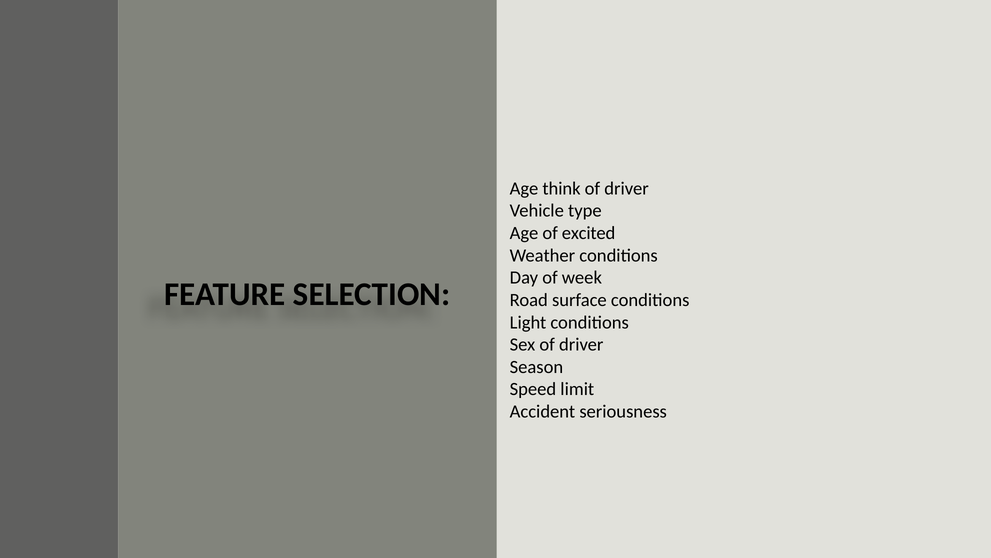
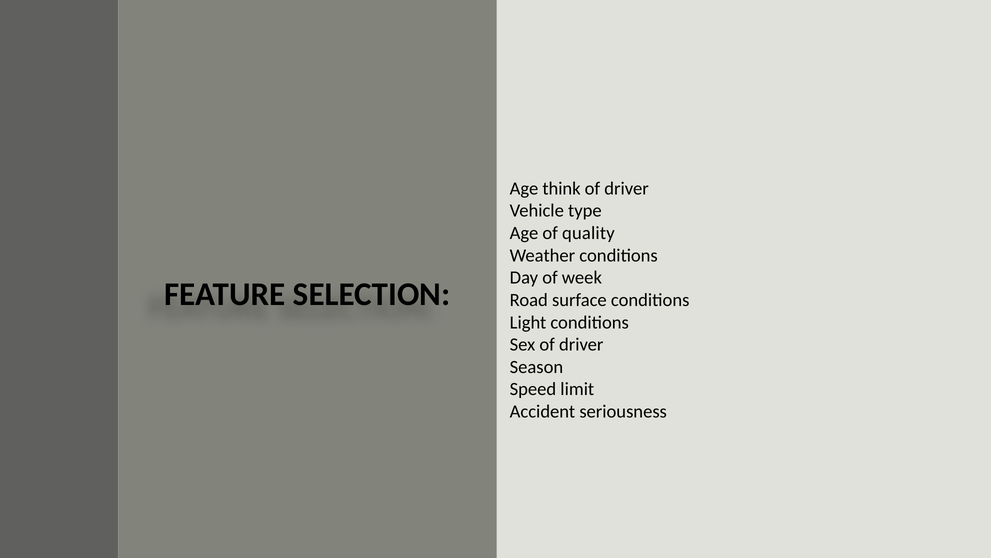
excited: excited -> quality
